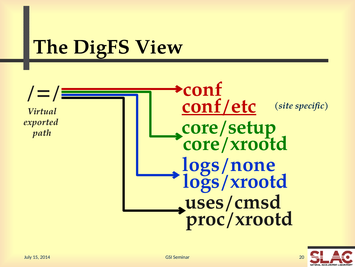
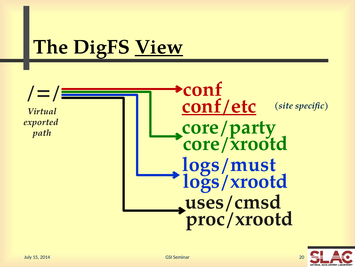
View underline: none -> present
core/setup: core/setup -> core/party
logs/none: logs/none -> logs/must
